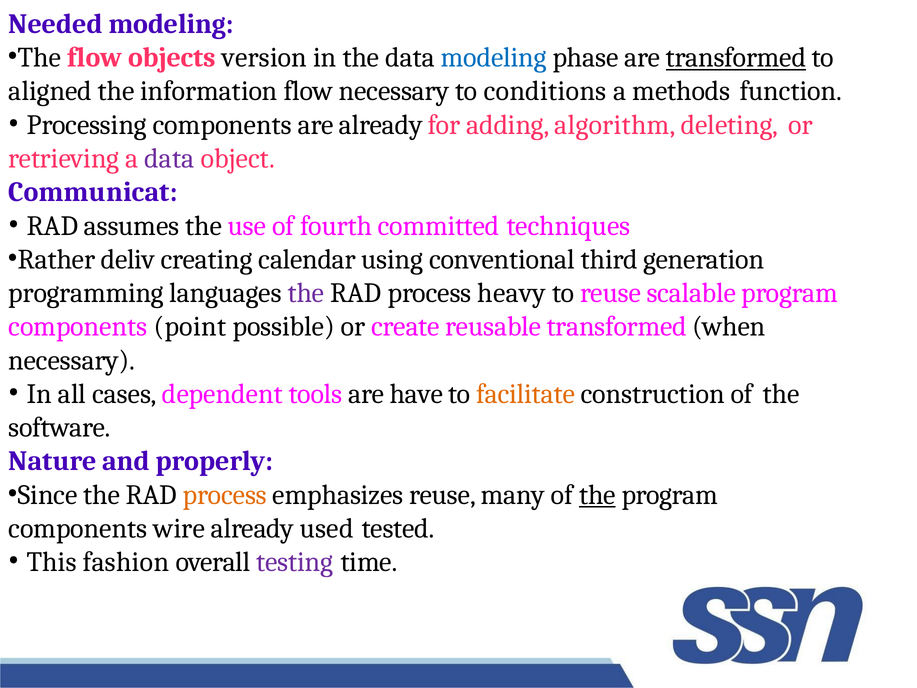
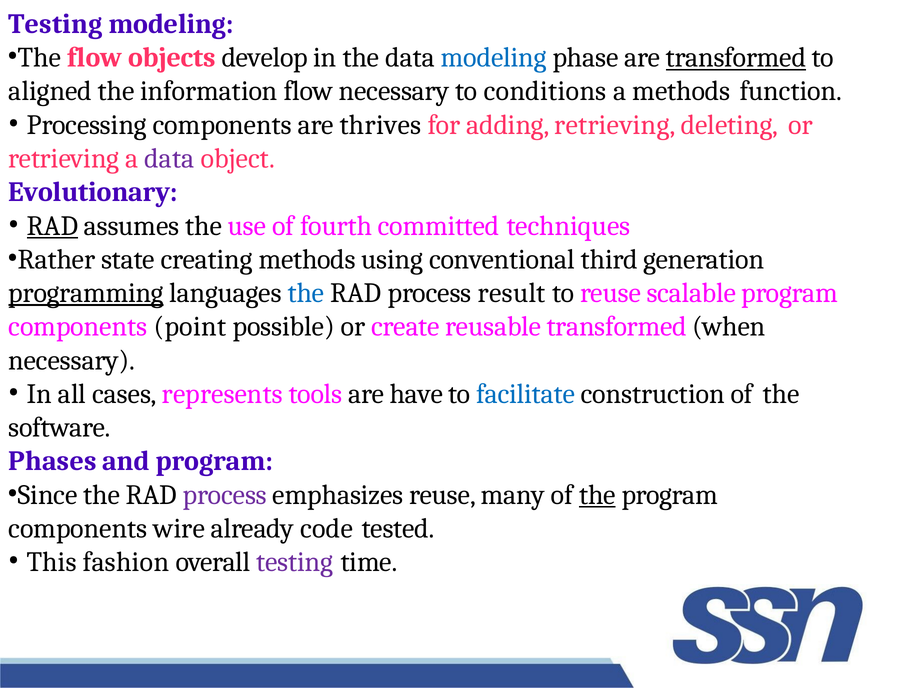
Needed at (56, 24): Needed -> Testing
version: version -> develop
are already: already -> thrives
adding algorithm: algorithm -> retrieving
Communicat: Communicat -> Evolutionary
RAD at (52, 226) underline: none -> present
deliv: deliv -> state
creating calendar: calendar -> methods
programming underline: none -> present
the at (306, 293) colour: purple -> blue
heavy: heavy -> result
dependent: dependent -> represents
facilitate colour: orange -> blue
Nature: Nature -> Phases
and properly: properly -> program
process at (225, 495) colour: orange -> purple
used: used -> code
